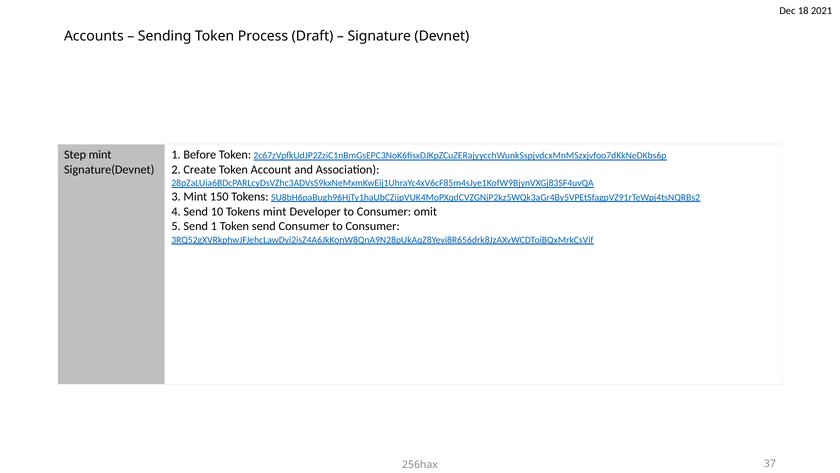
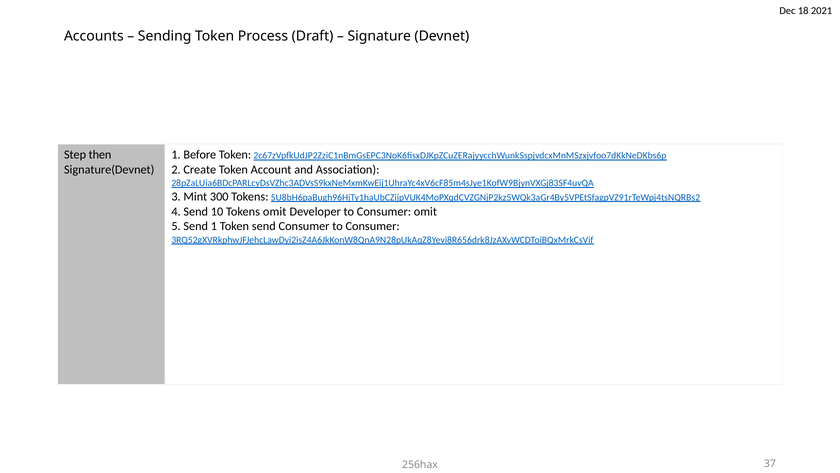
Step mint: mint -> then
150: 150 -> 300
Tokens mint: mint -> omit
